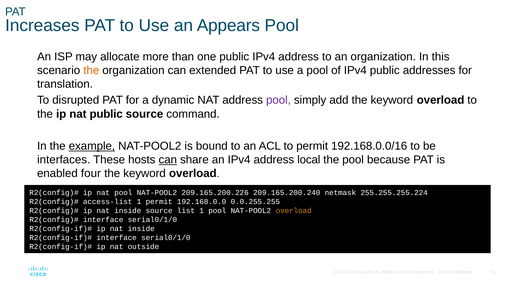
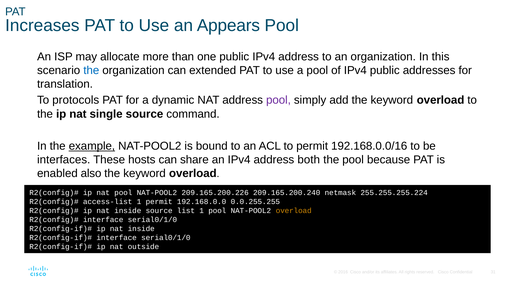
the at (91, 70) colour: orange -> blue
disrupted: disrupted -> protocols
nat public: public -> single
can at (168, 160) underline: present -> none
local: local -> both
four: four -> also
